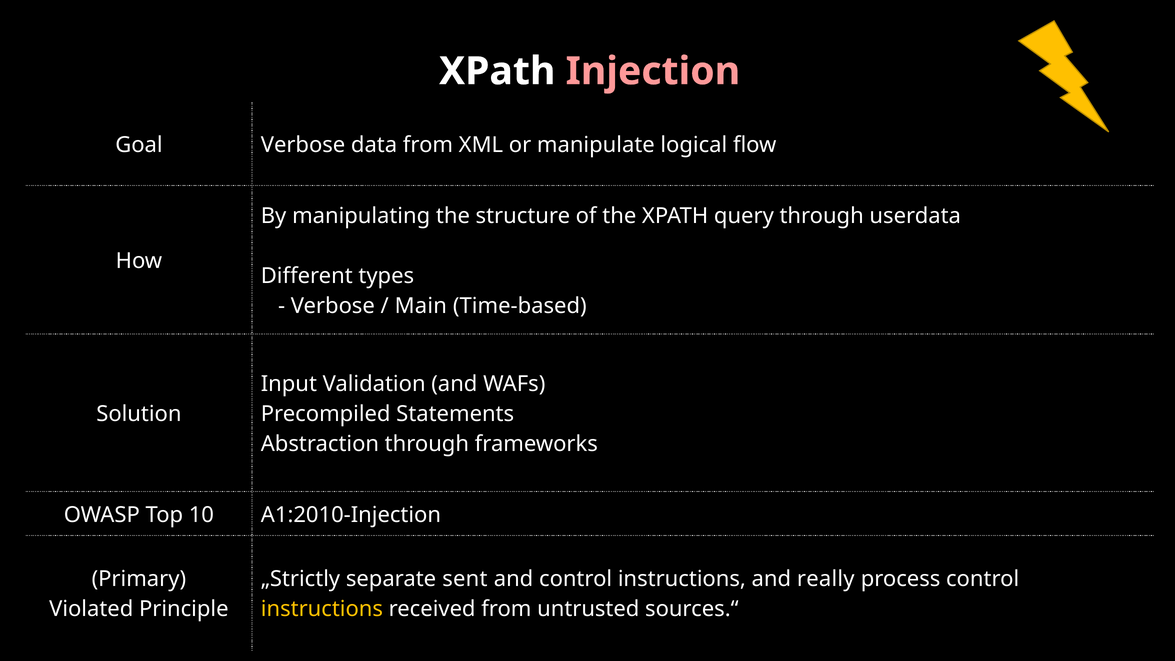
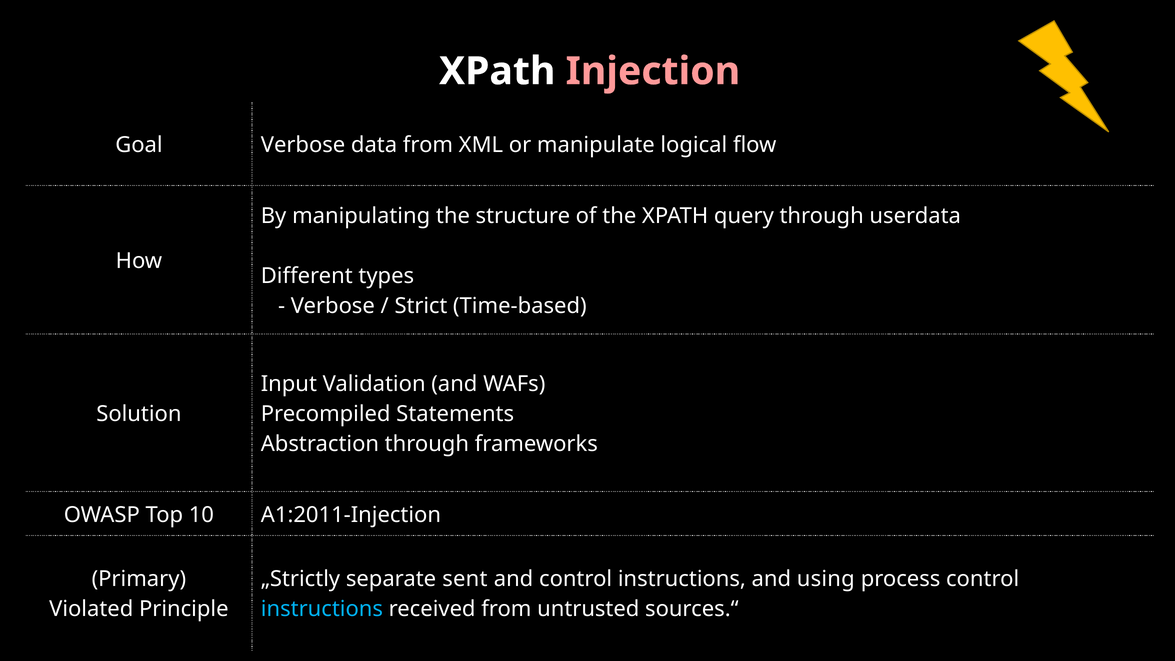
Main: Main -> Strict
A1:2010-Injection: A1:2010-Injection -> A1:2011-Injection
really: really -> using
instructions at (322, 609) colour: yellow -> light blue
